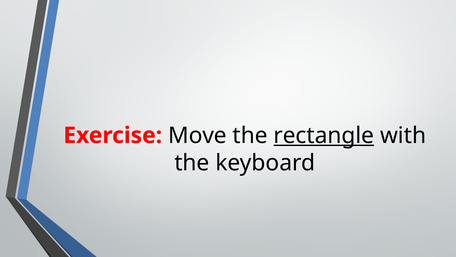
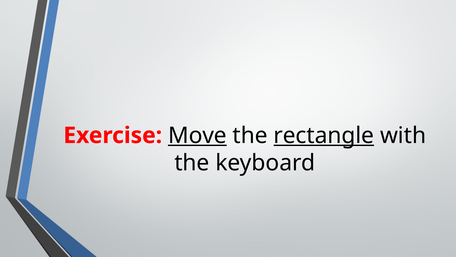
Move underline: none -> present
